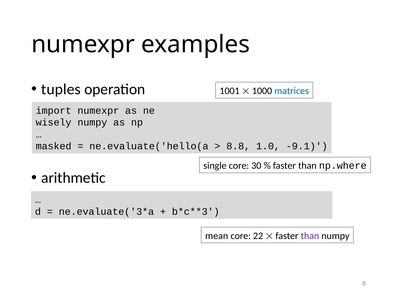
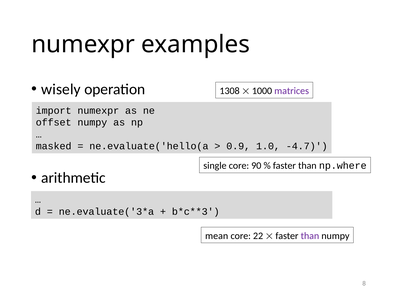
tuples: tuples -> wisely
1001: 1001 -> 1308
matrices colour: blue -> purple
wisely: wisely -> offset
8.8: 8.8 -> 0.9
-9.1: -9.1 -> -4.7
30: 30 -> 90
